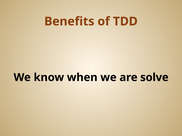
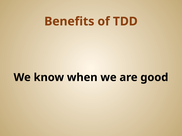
solve: solve -> good
